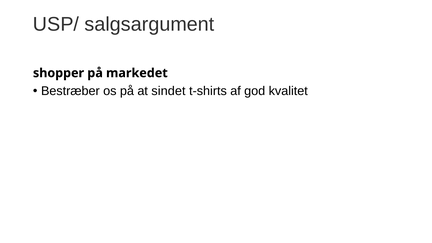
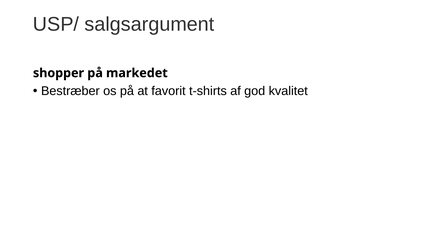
sindet: sindet -> favorit
